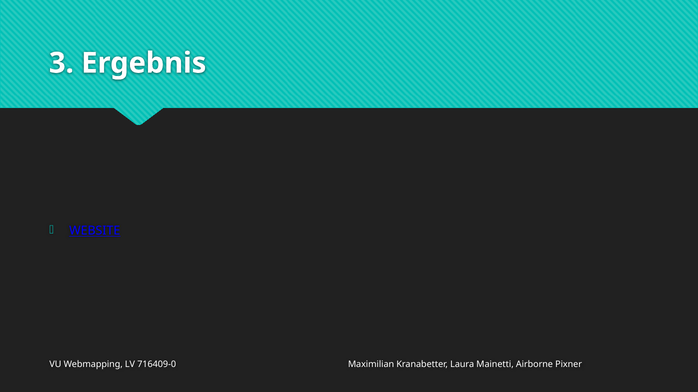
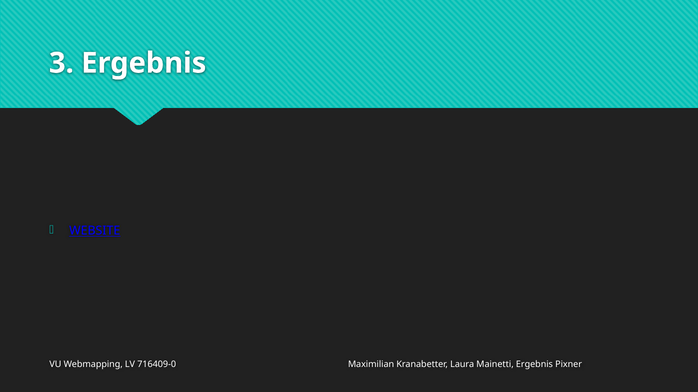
Mainetti Airborne: Airborne -> Ergebnis
